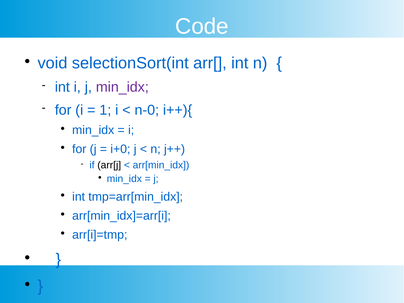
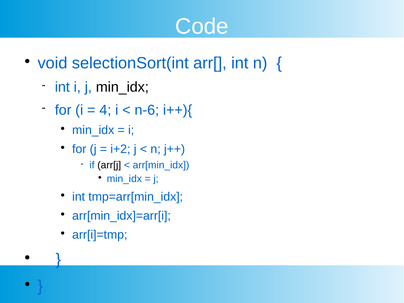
min_idx at (122, 87) colour: purple -> black
1: 1 -> 4
n-0: n-0 -> n-6
i+0: i+0 -> i+2
